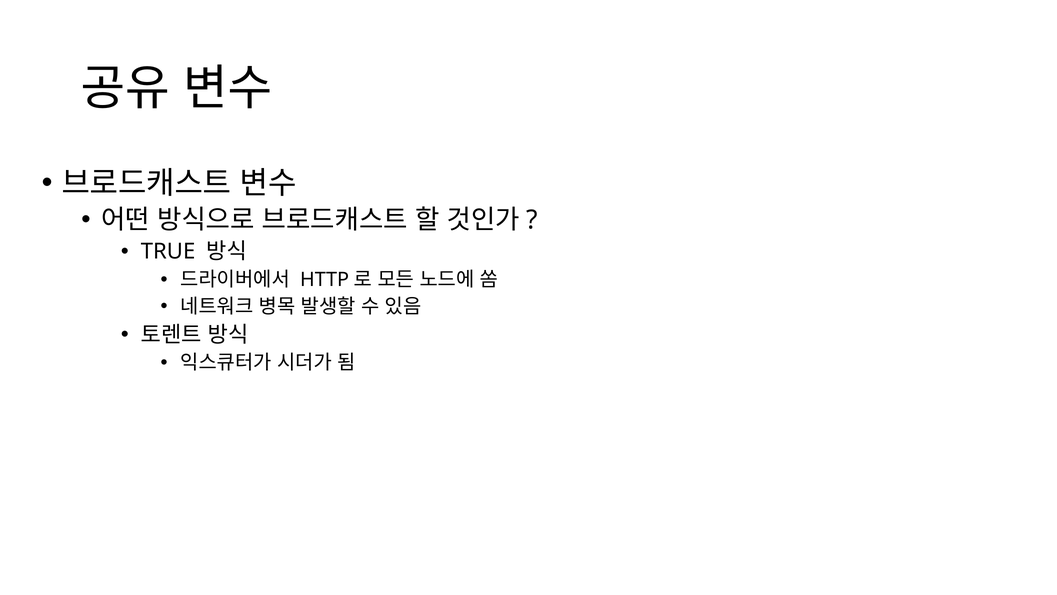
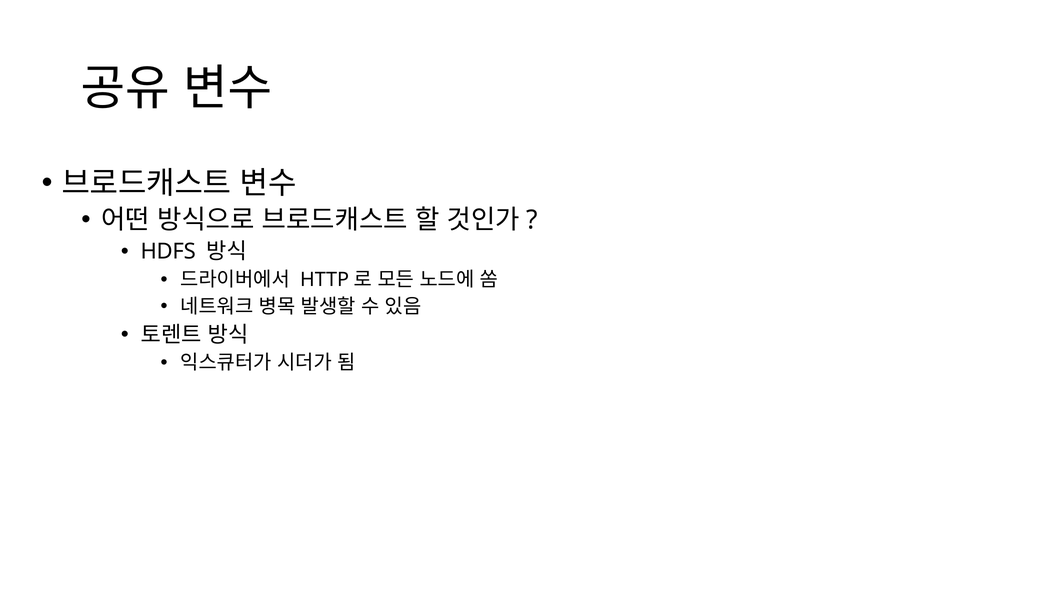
TRUE: TRUE -> HDFS
